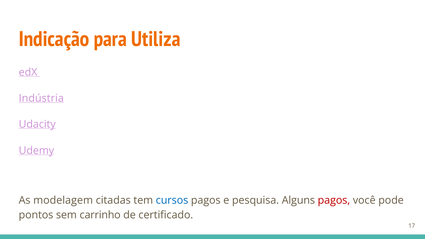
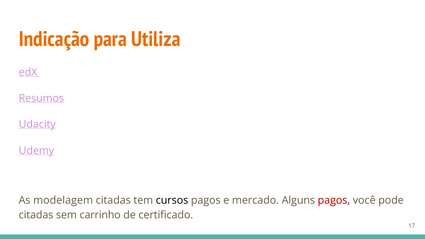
Indústria: Indústria -> Resumos
cursos colour: blue -> black
pesquisa: pesquisa -> mercado
pontos at (36, 215): pontos -> citadas
